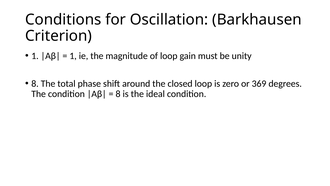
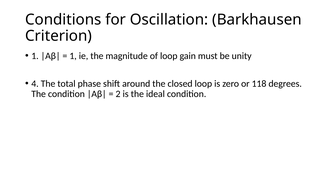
8 at (35, 83): 8 -> 4
369: 369 -> 118
8 at (118, 94): 8 -> 2
